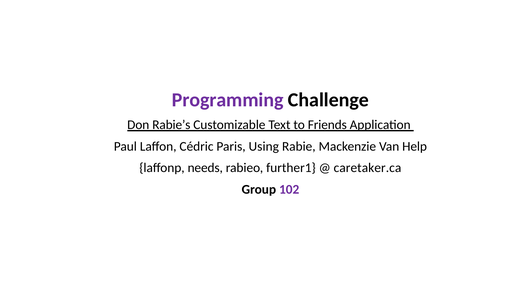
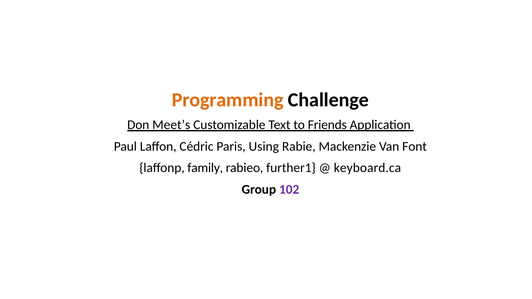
Programming colour: purple -> orange
Rabie’s: Rabie’s -> Meet’s
Help: Help -> Font
needs: needs -> family
caretaker.ca: caretaker.ca -> keyboard.ca
